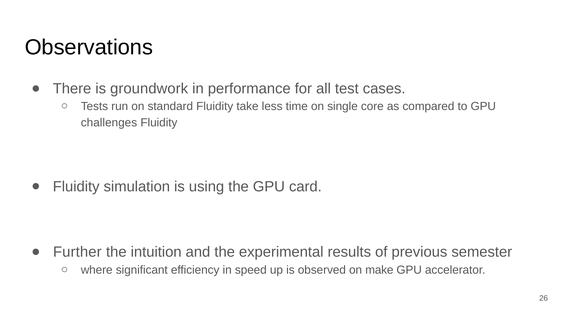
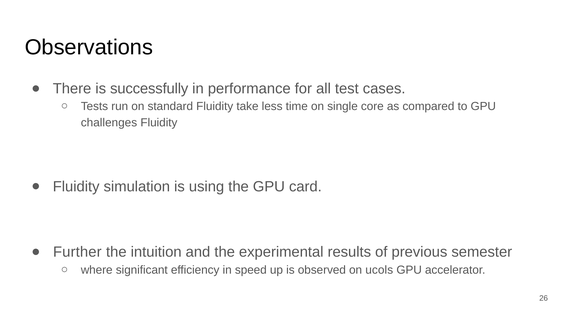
groundwork: groundwork -> successfully
make: make -> ucols
